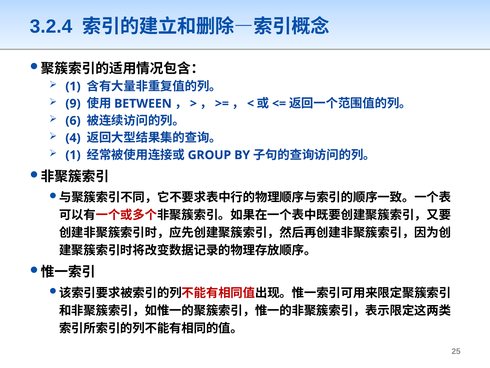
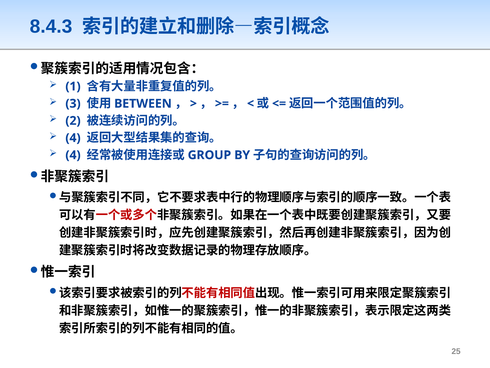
3.2.4: 3.2.4 -> 8.4.3
9: 9 -> 3
6: 6 -> 2
1 at (73, 155): 1 -> 4
